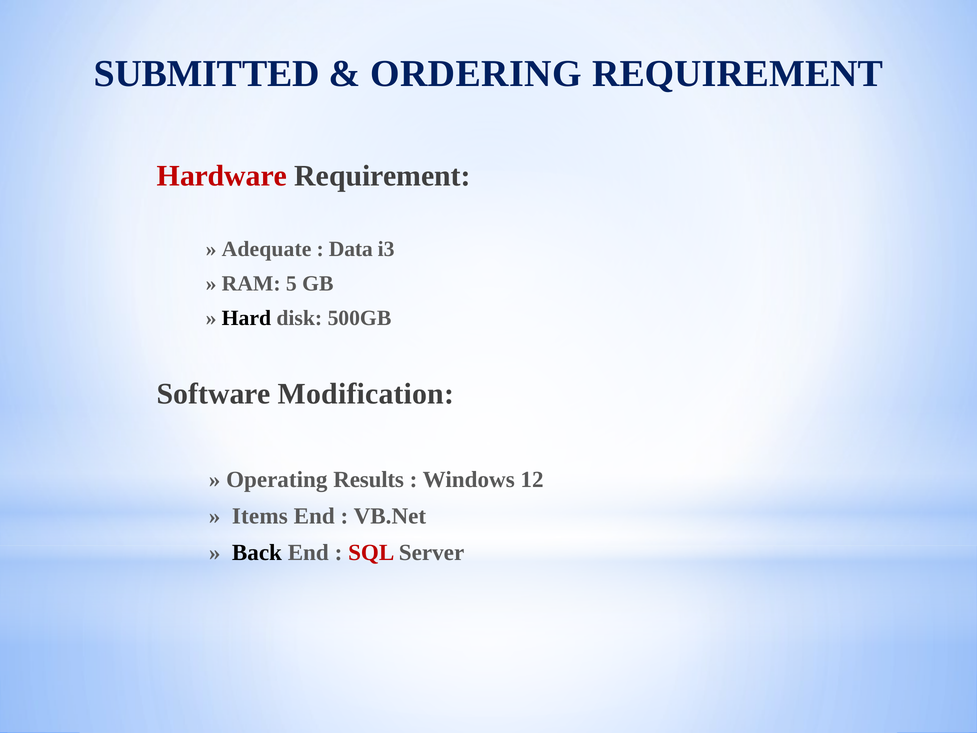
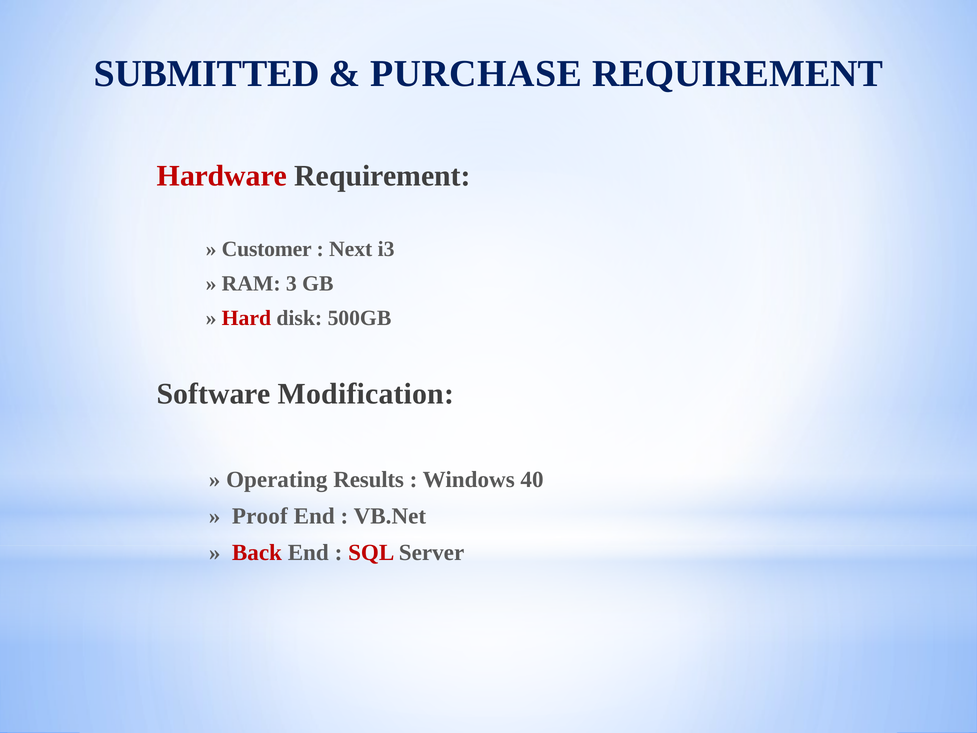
ORDERING: ORDERING -> PURCHASE
Adequate: Adequate -> Customer
Data: Data -> Next
5: 5 -> 3
Hard colour: black -> red
12: 12 -> 40
Items: Items -> Proof
Back colour: black -> red
